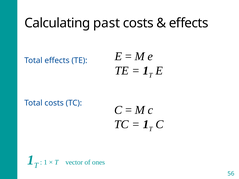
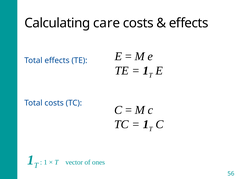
past: past -> care
